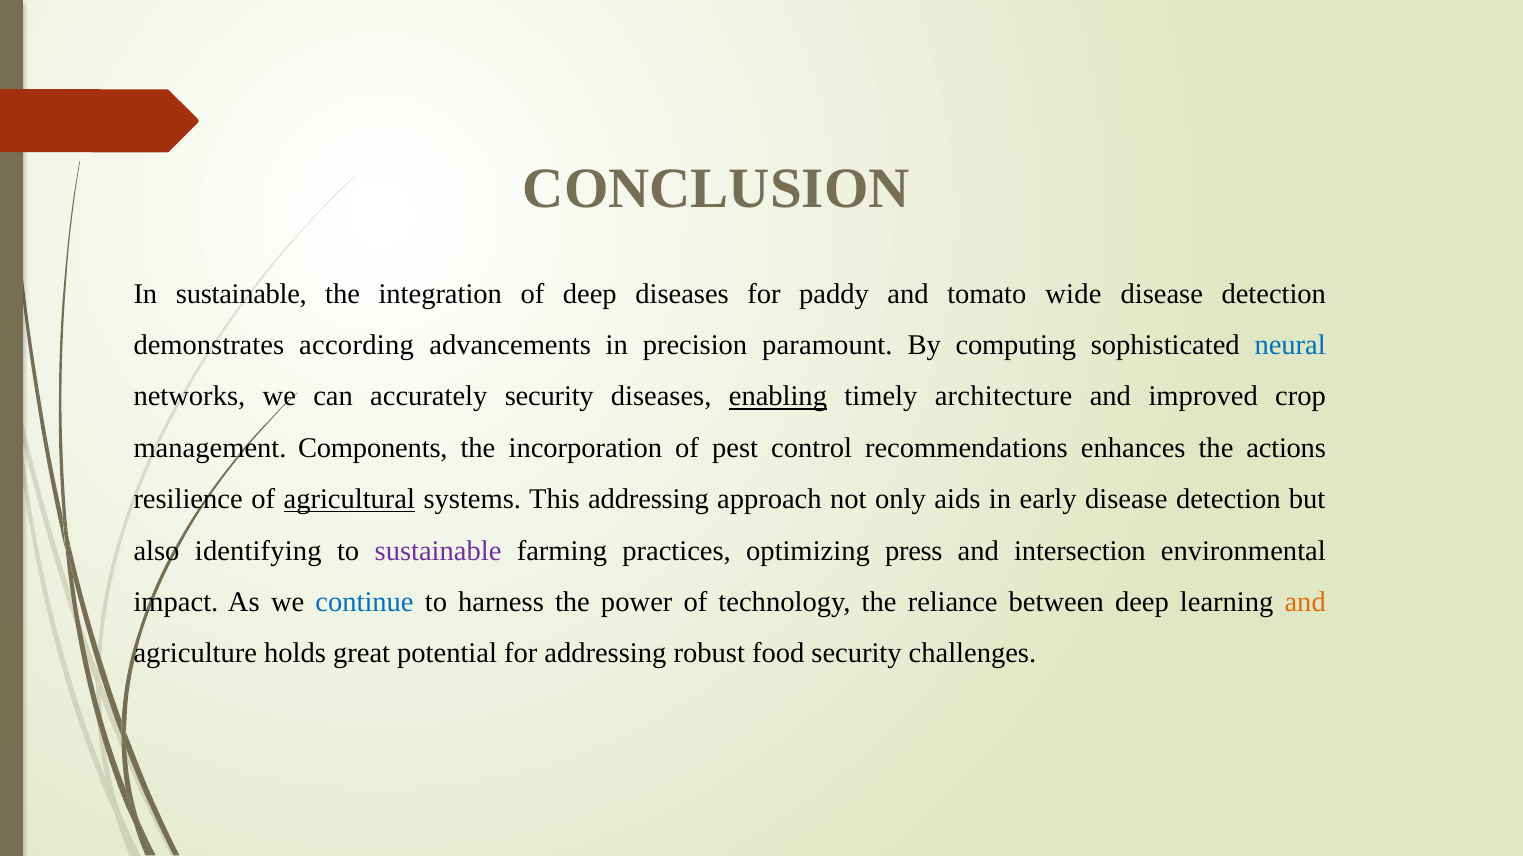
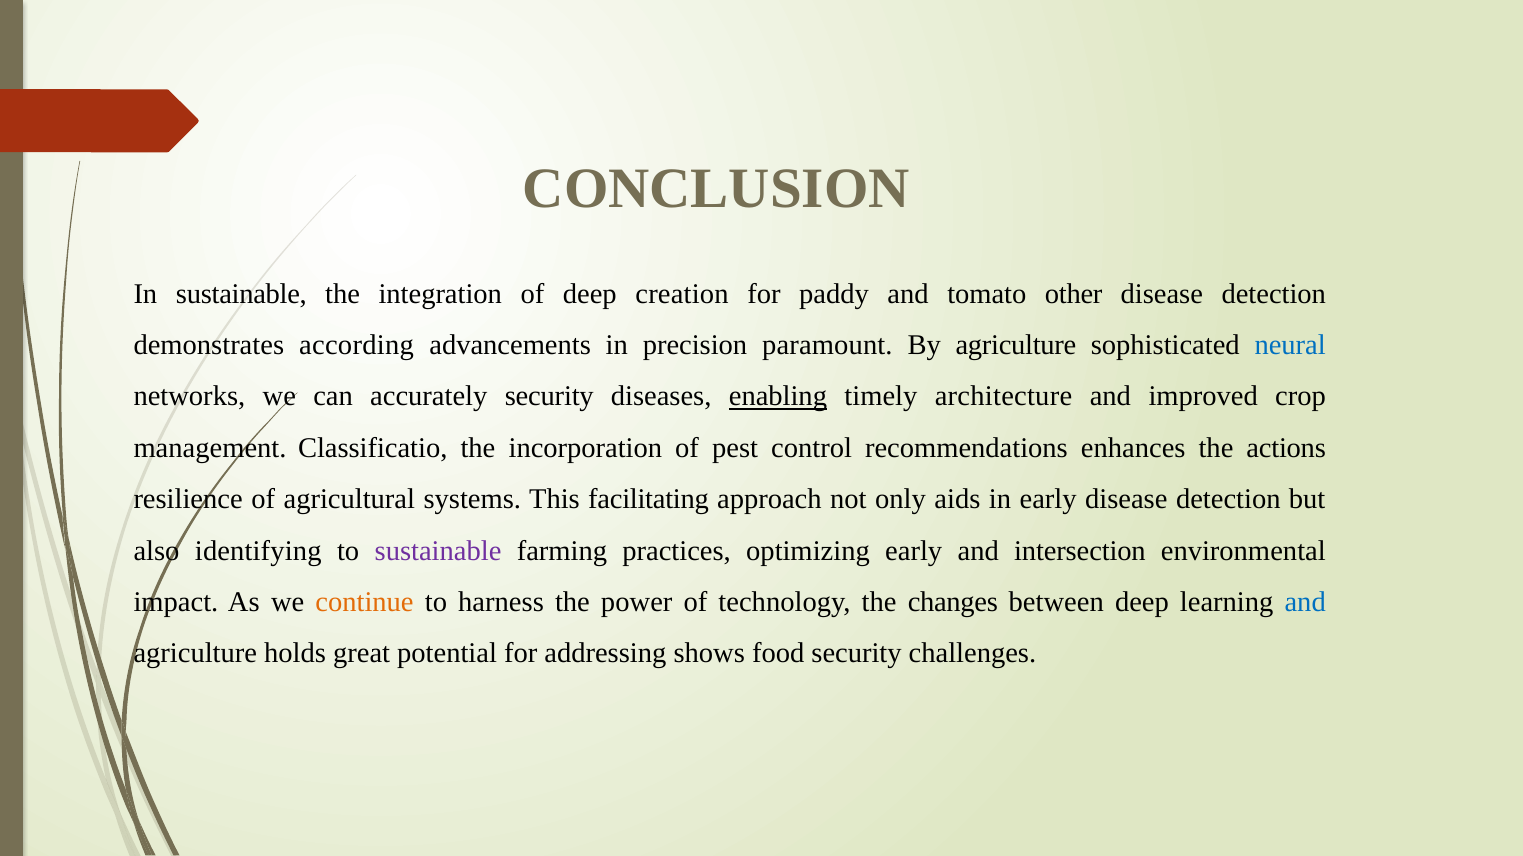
deep diseases: diseases -> creation
wide: wide -> other
By computing: computing -> agriculture
Components: Components -> Classificatio
agricultural underline: present -> none
This addressing: addressing -> facilitating
optimizing press: press -> early
continue colour: blue -> orange
reliance: reliance -> changes
and at (1305, 602) colour: orange -> blue
robust: robust -> shows
